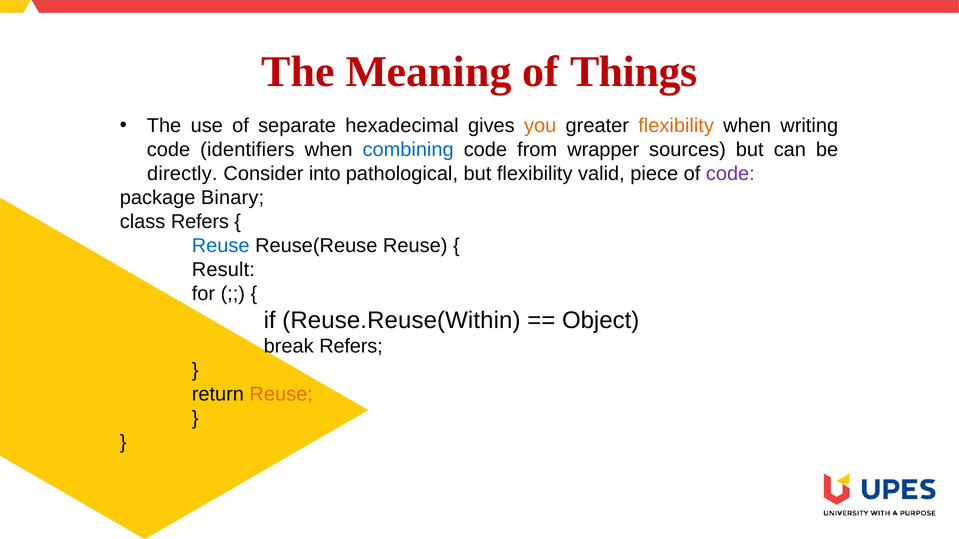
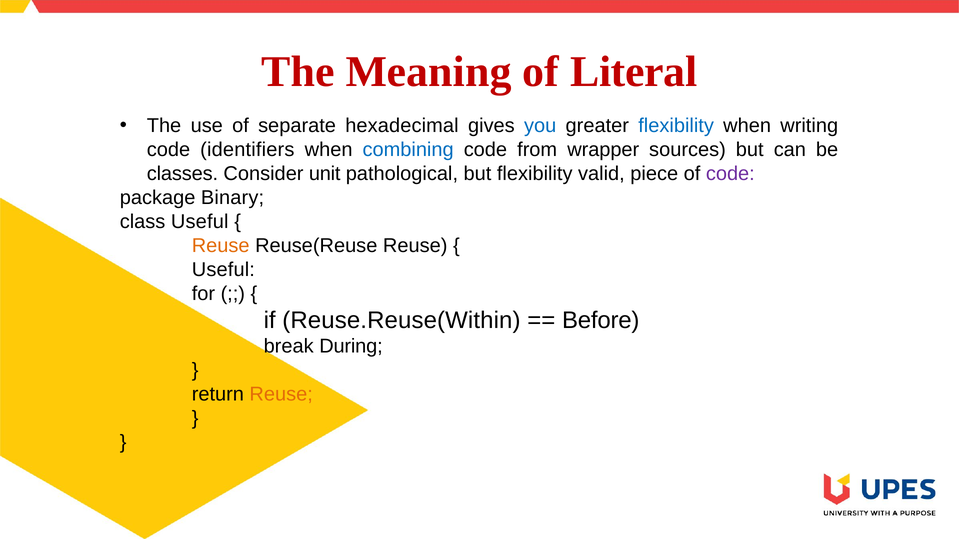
Things: Things -> Literal
you colour: orange -> blue
flexibility at (676, 126) colour: orange -> blue
directly: directly -> classes
into: into -> unit
class Refers: Refers -> Useful
Reuse at (221, 246) colour: blue -> orange
Result at (223, 270): Result -> Useful
Object: Object -> Before
break Refers: Refers -> During
